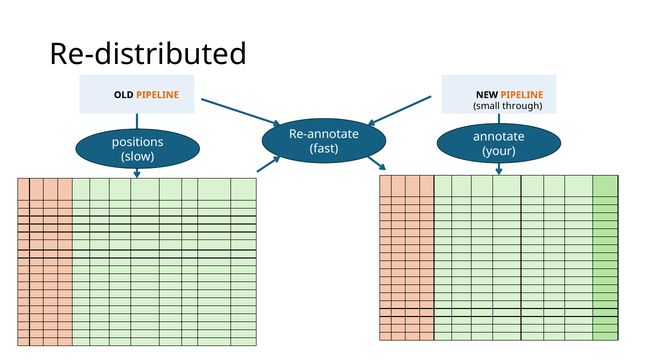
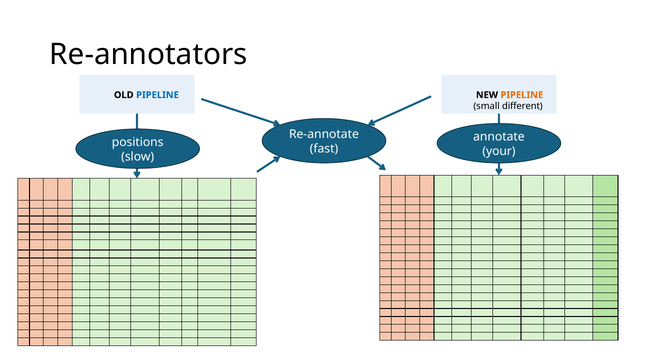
Re-distributed: Re-distributed -> Re-annotators
PIPELINE at (157, 95) colour: orange -> blue
through: through -> different
